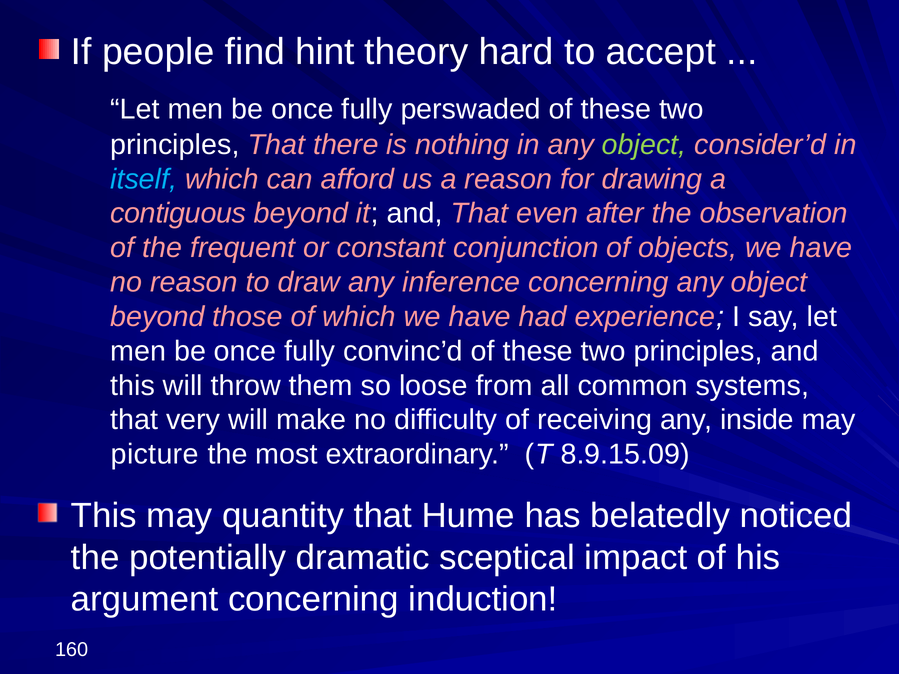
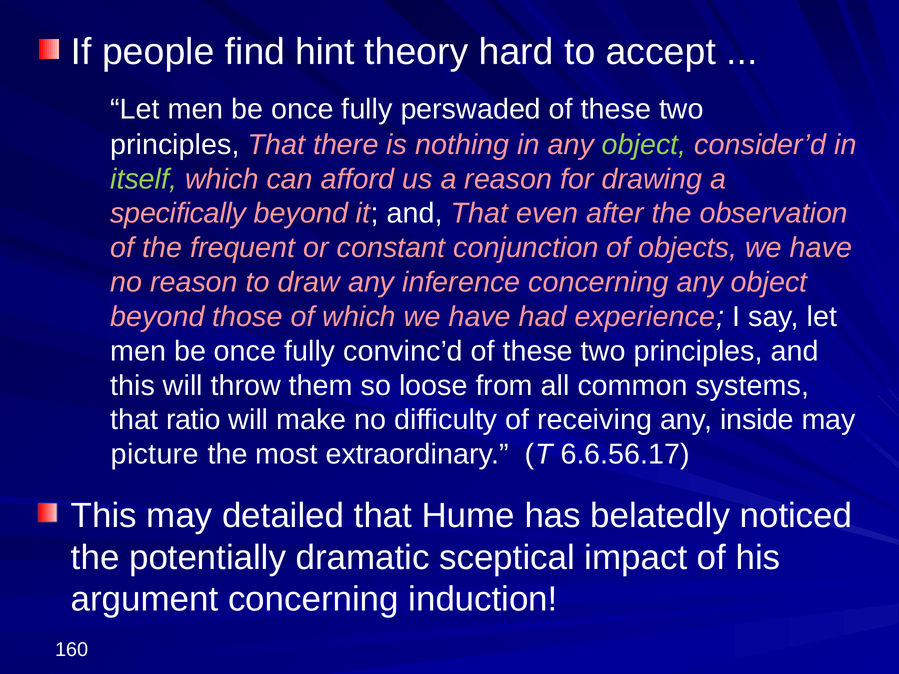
itself colour: light blue -> light green
contiguous: contiguous -> specifically
very: very -> ratio
8.9.15.09: 8.9.15.09 -> 6.6.56.17
quantity: quantity -> detailed
